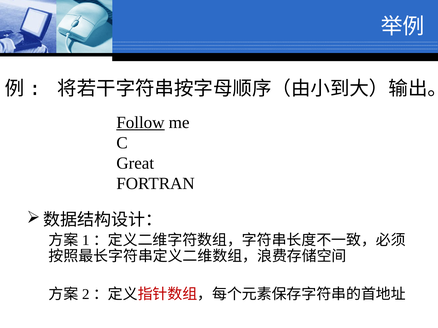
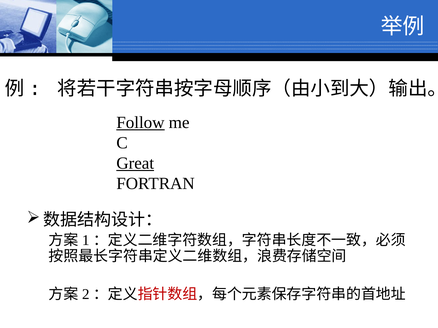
Great underline: none -> present
